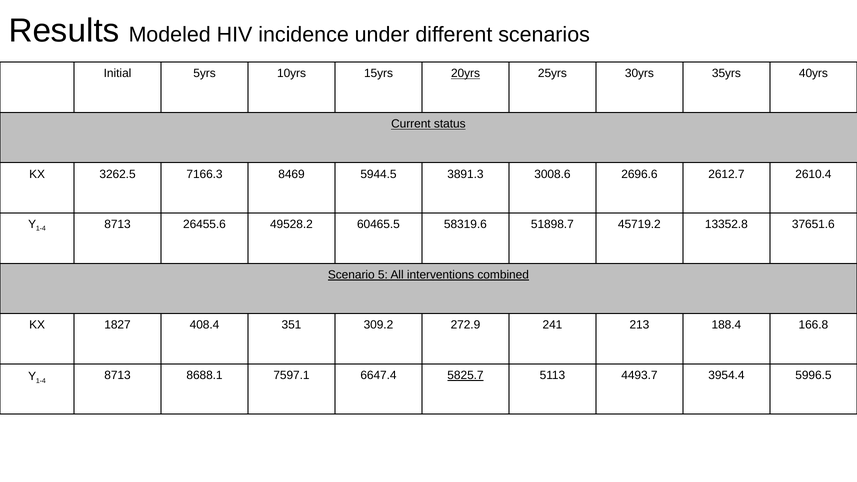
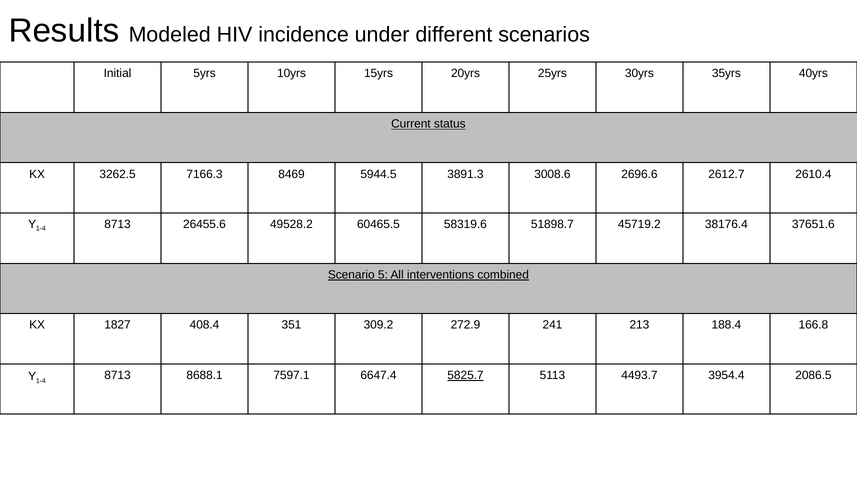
20yrs underline: present -> none
13352.8: 13352.8 -> 38176.4
5996.5: 5996.5 -> 2086.5
